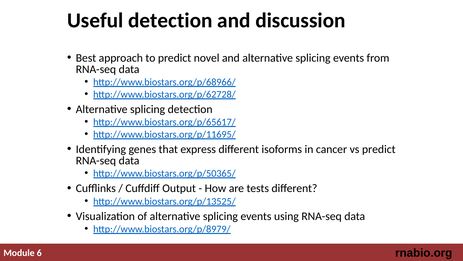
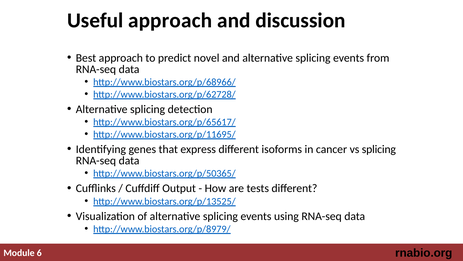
Useful detection: detection -> approach
vs predict: predict -> splicing
